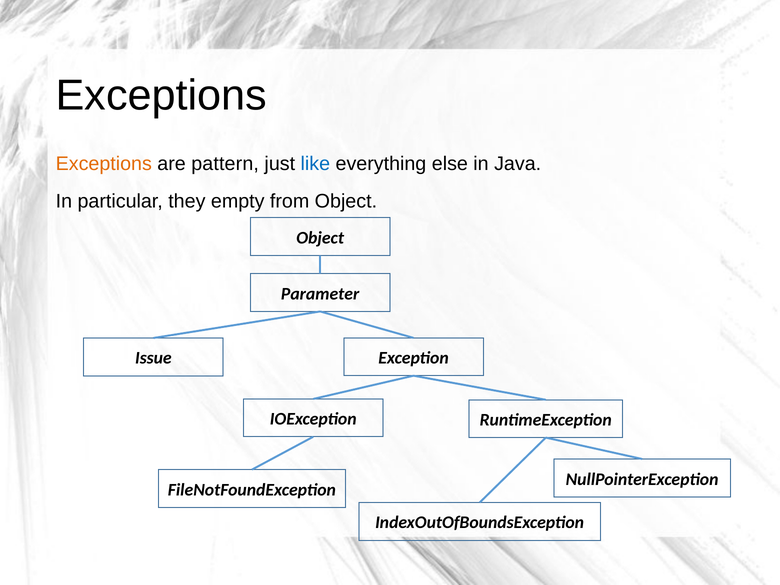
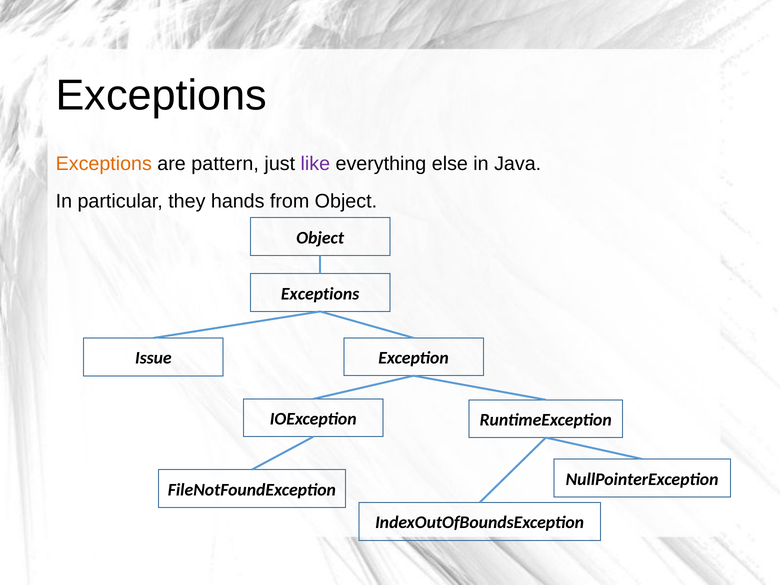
like colour: blue -> purple
empty: empty -> hands
Parameter at (320, 294): Parameter -> Exceptions
